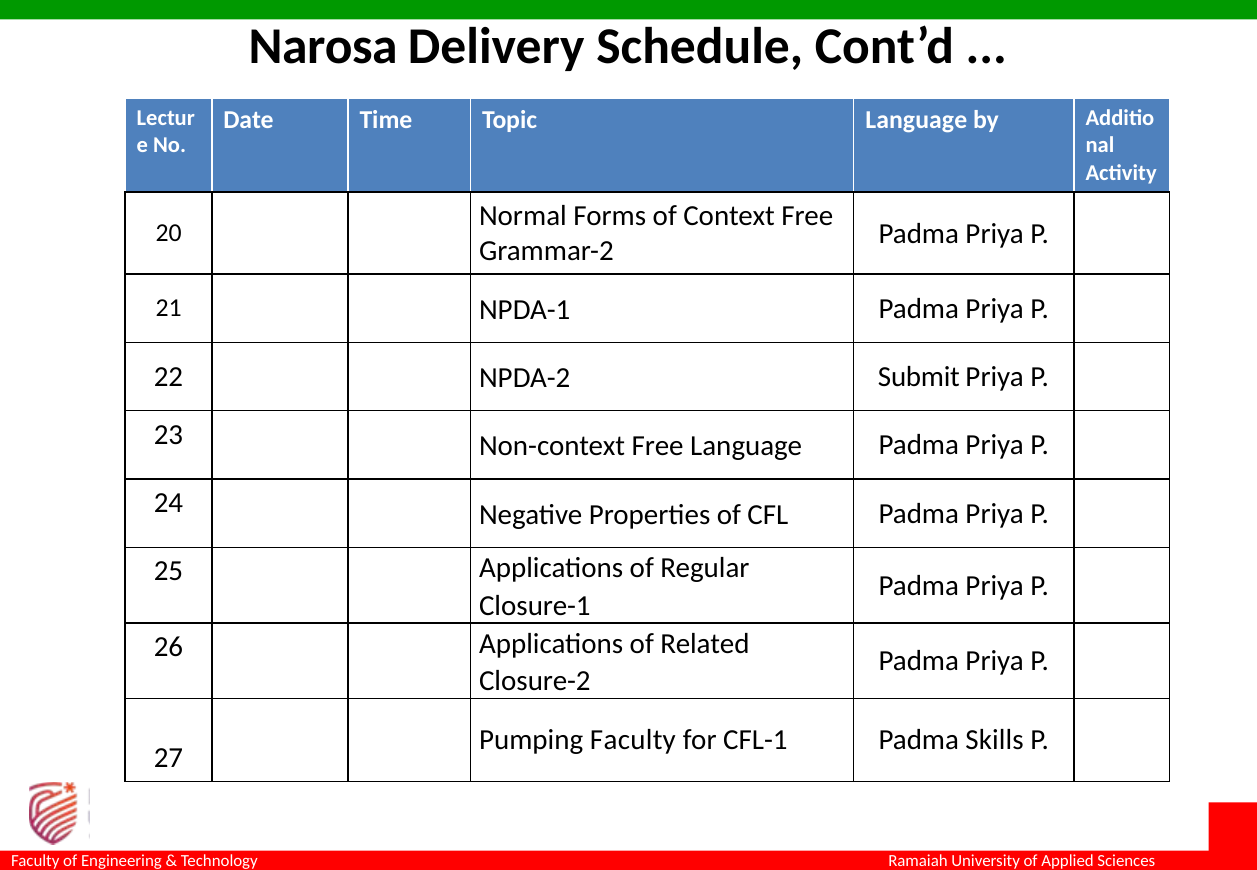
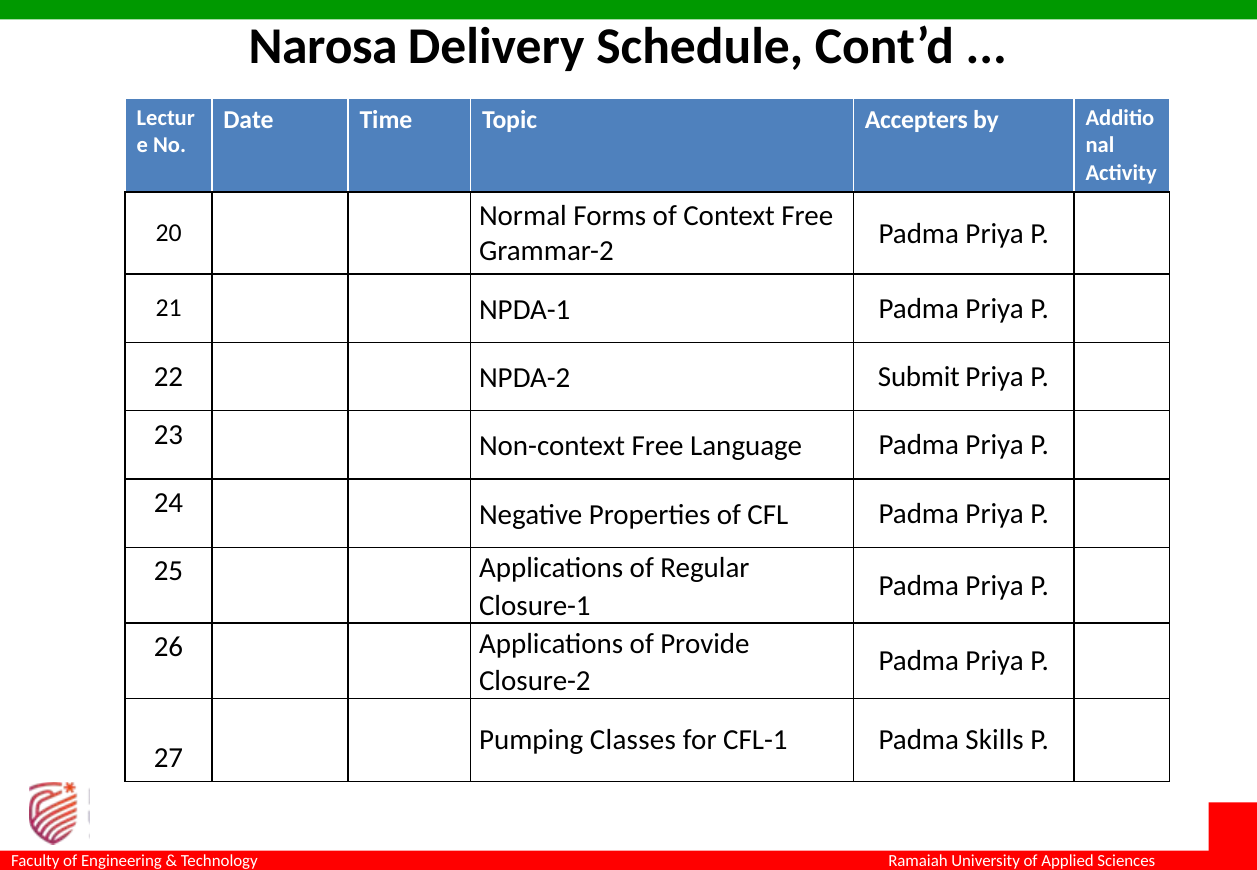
Topic Language: Language -> Accepters
Related: Related -> Provide
Pumping Faculty: Faculty -> Classes
